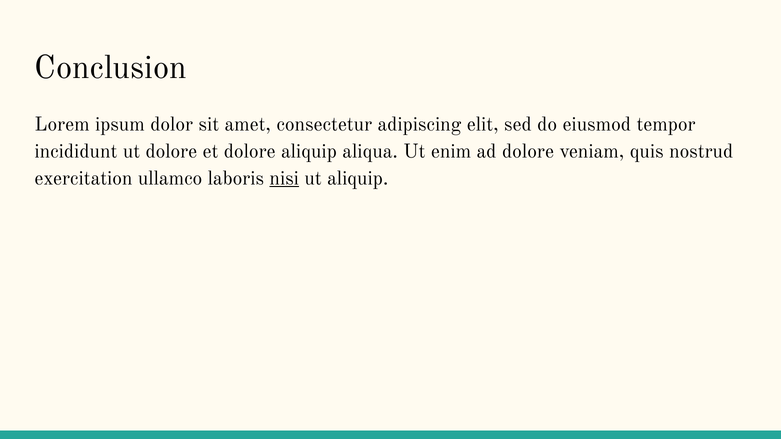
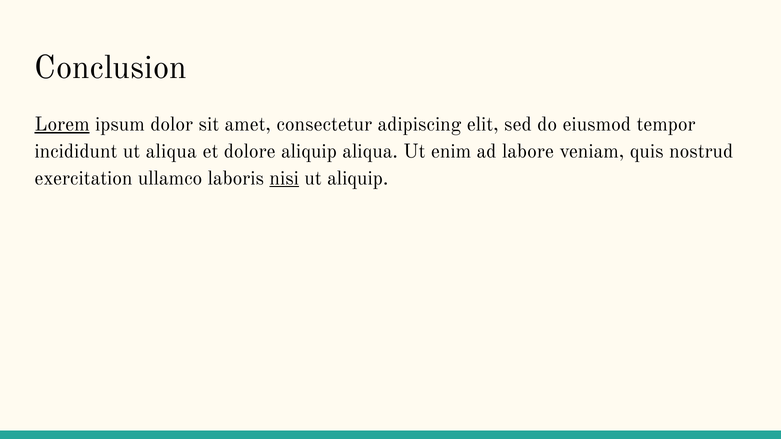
Lorem underline: none -> present
ut dolore: dolore -> aliqua
ad dolore: dolore -> labore
